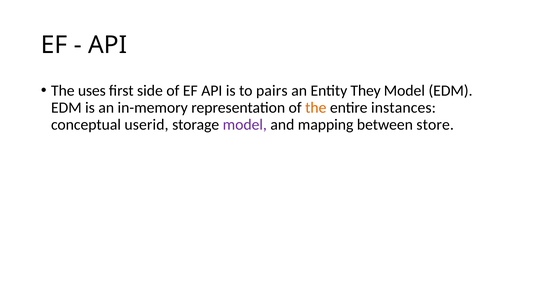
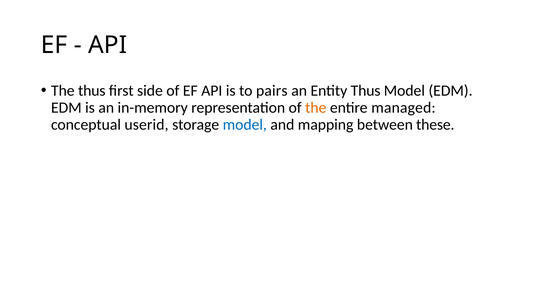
The uses: uses -> thus
Entity They: They -> Thus
instances: instances -> managed
model at (245, 125) colour: purple -> blue
store: store -> these
